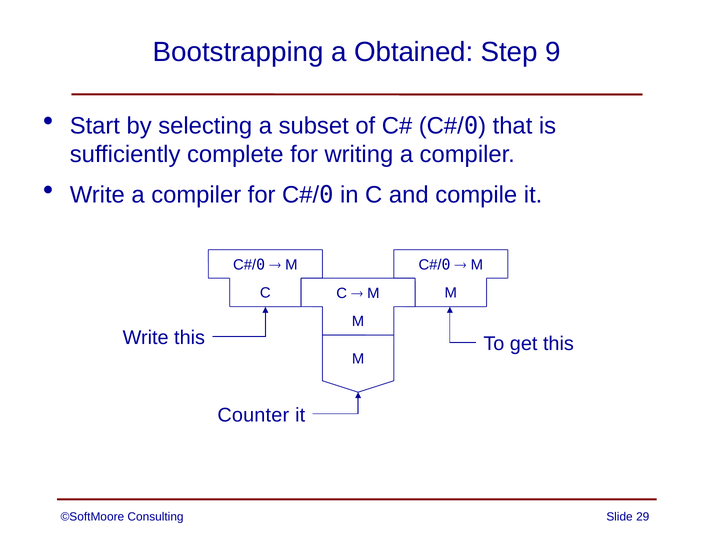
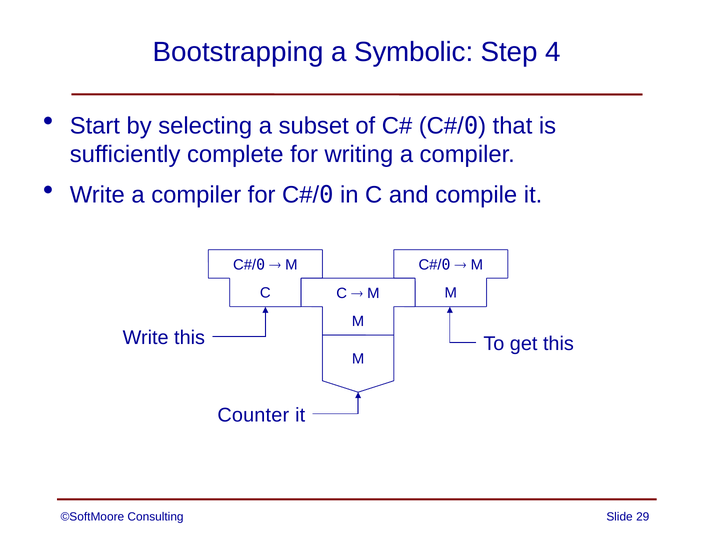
Obtained: Obtained -> Symbolic
9: 9 -> 4
